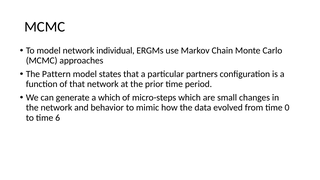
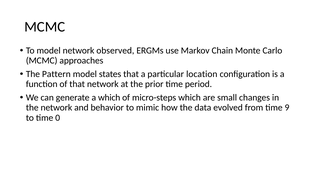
individual: individual -> observed
partners: partners -> location
0: 0 -> 9
6: 6 -> 0
